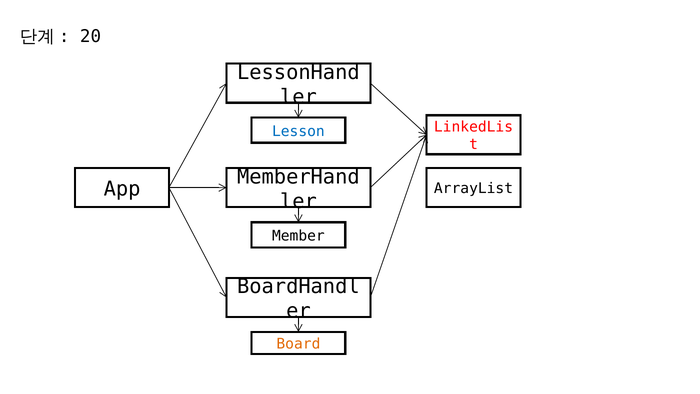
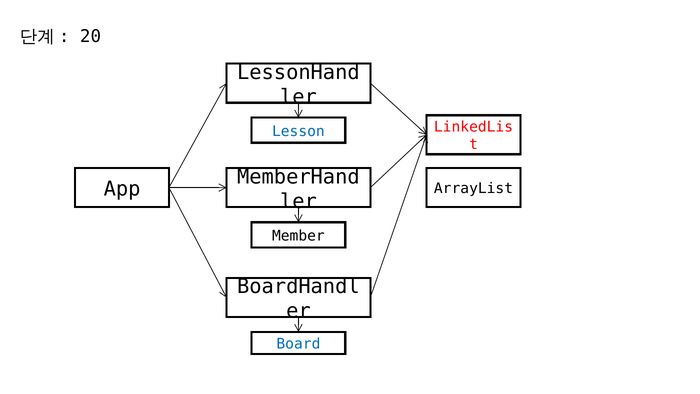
Board colour: orange -> blue
